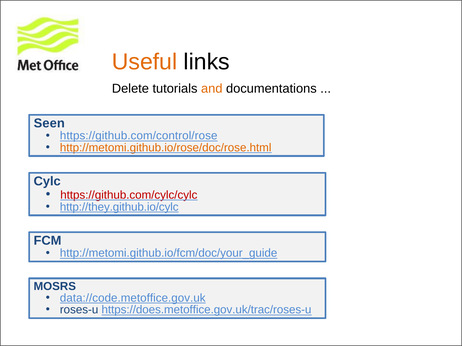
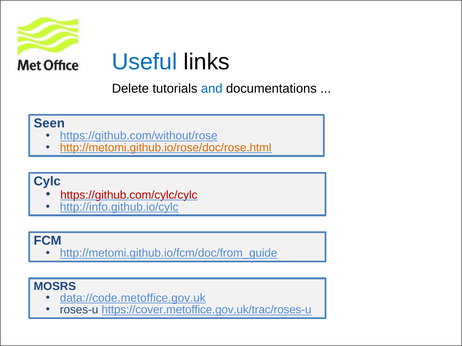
Useful colour: orange -> blue
and colour: orange -> blue
https://github.com/control/rose: https://github.com/control/rose -> https://github.com/without/rose
http://they.github.io/cylc: http://they.github.io/cylc -> http://info.github.io/cylc
http://metomi.github.io/fcm/doc/your_guide: http://metomi.github.io/fcm/doc/your_guide -> http://metomi.github.io/fcm/doc/from_guide
https://does.metoffice.gov.uk/trac/roses-u: https://does.metoffice.gov.uk/trac/roses-u -> https://cover.metoffice.gov.uk/trac/roses-u
